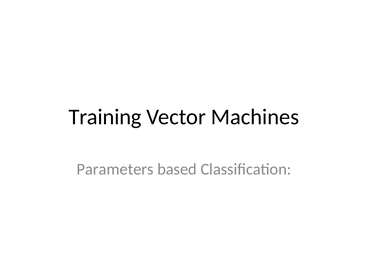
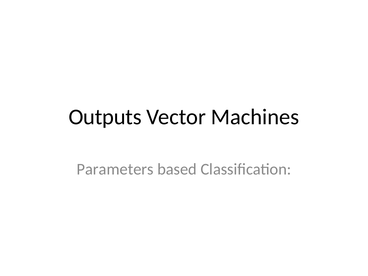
Training: Training -> Outputs
